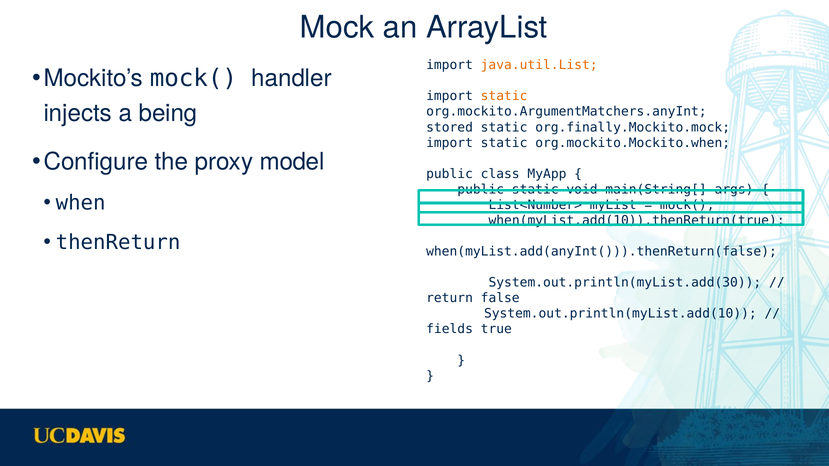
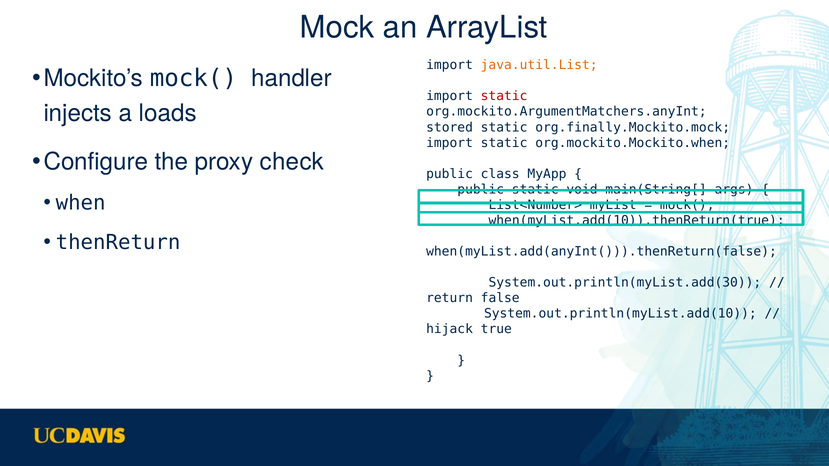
static at (504, 96) colour: orange -> red
being: being -> loads
model: model -> check
fields: fields -> hijack
